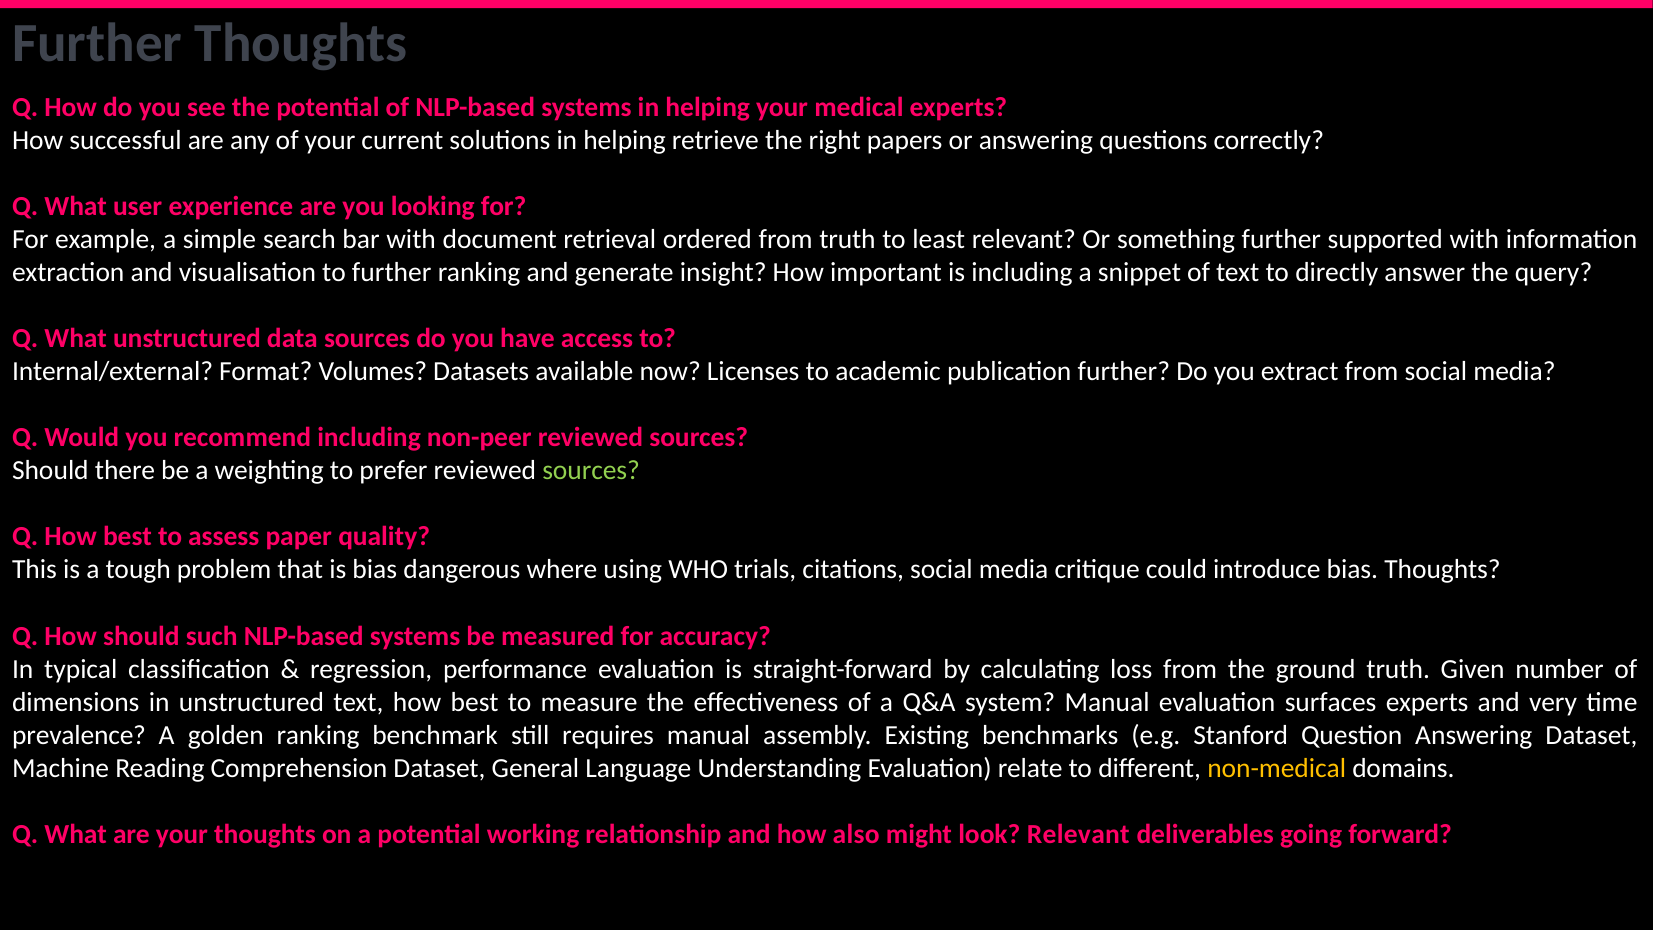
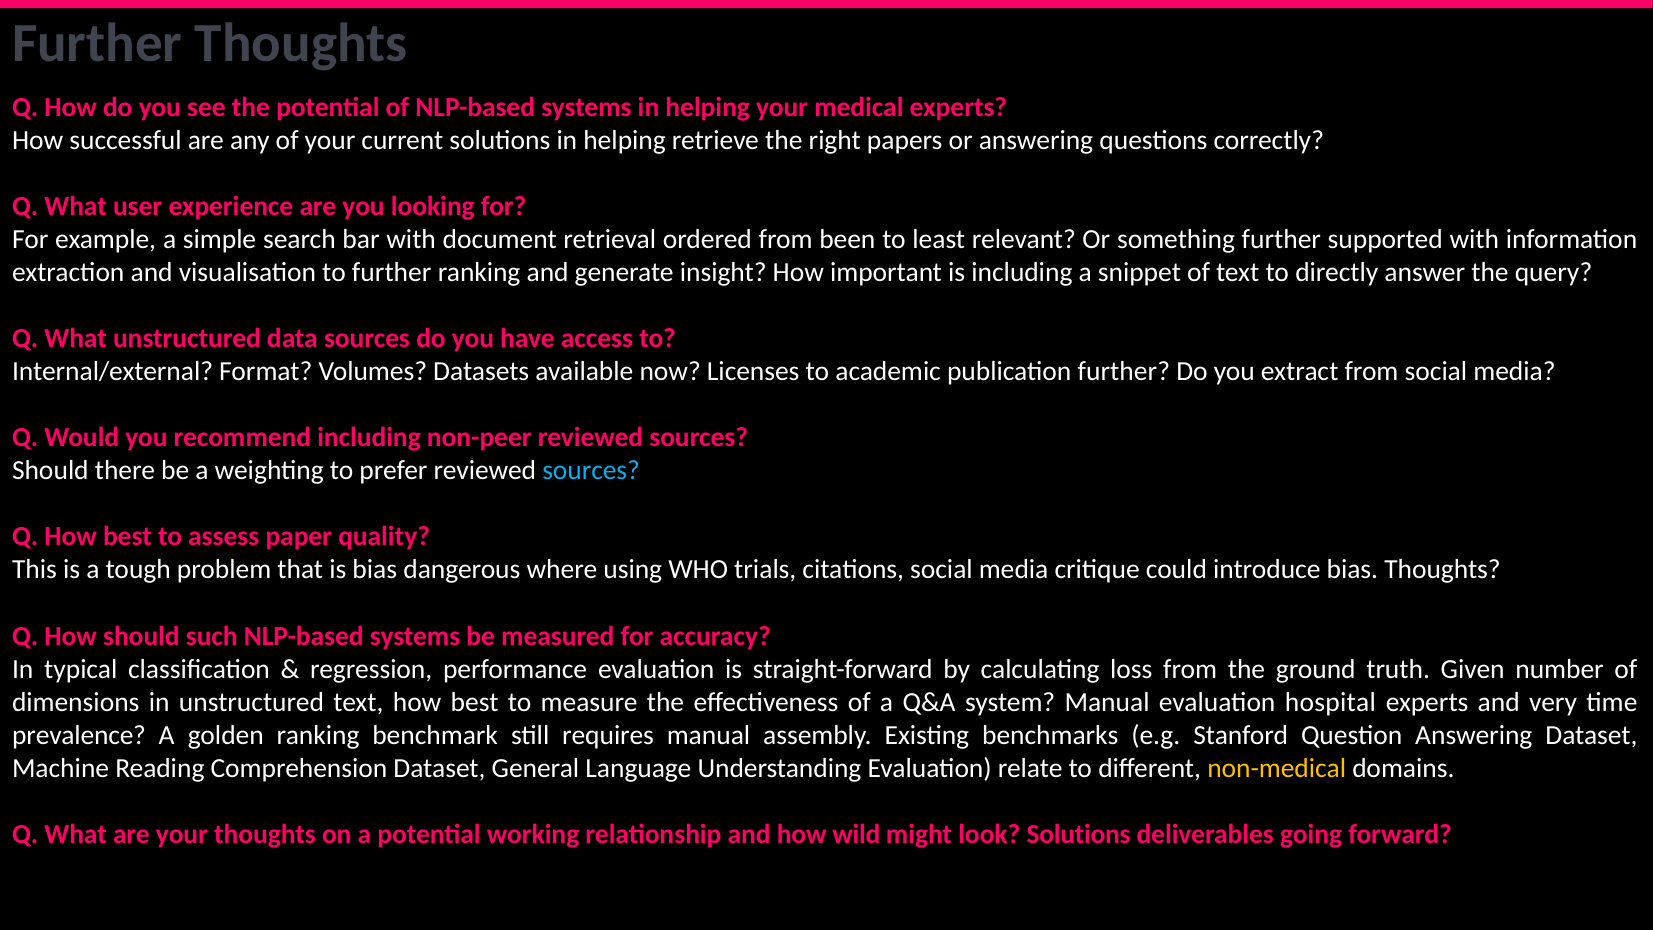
from truth: truth -> been
sources at (591, 471) colour: light green -> light blue
surfaces: surfaces -> hospital
also: also -> wild
look Relevant: Relevant -> Solutions
